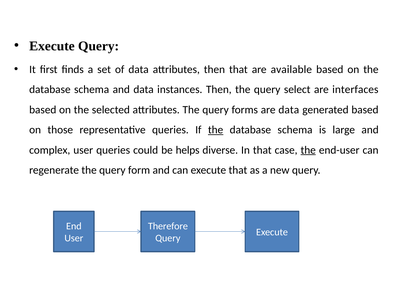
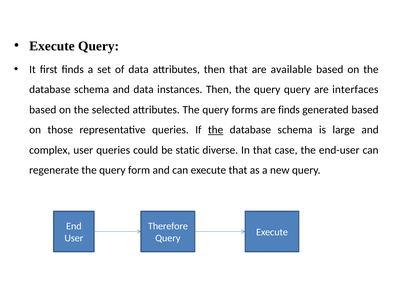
query select: select -> query
are data: data -> finds
helps: helps -> static
the at (308, 150) underline: present -> none
